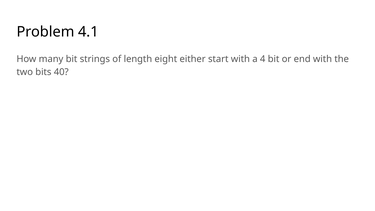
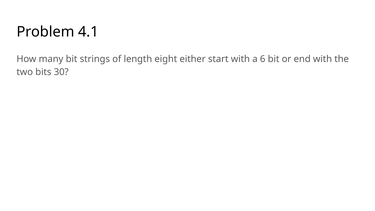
4: 4 -> 6
40: 40 -> 30
